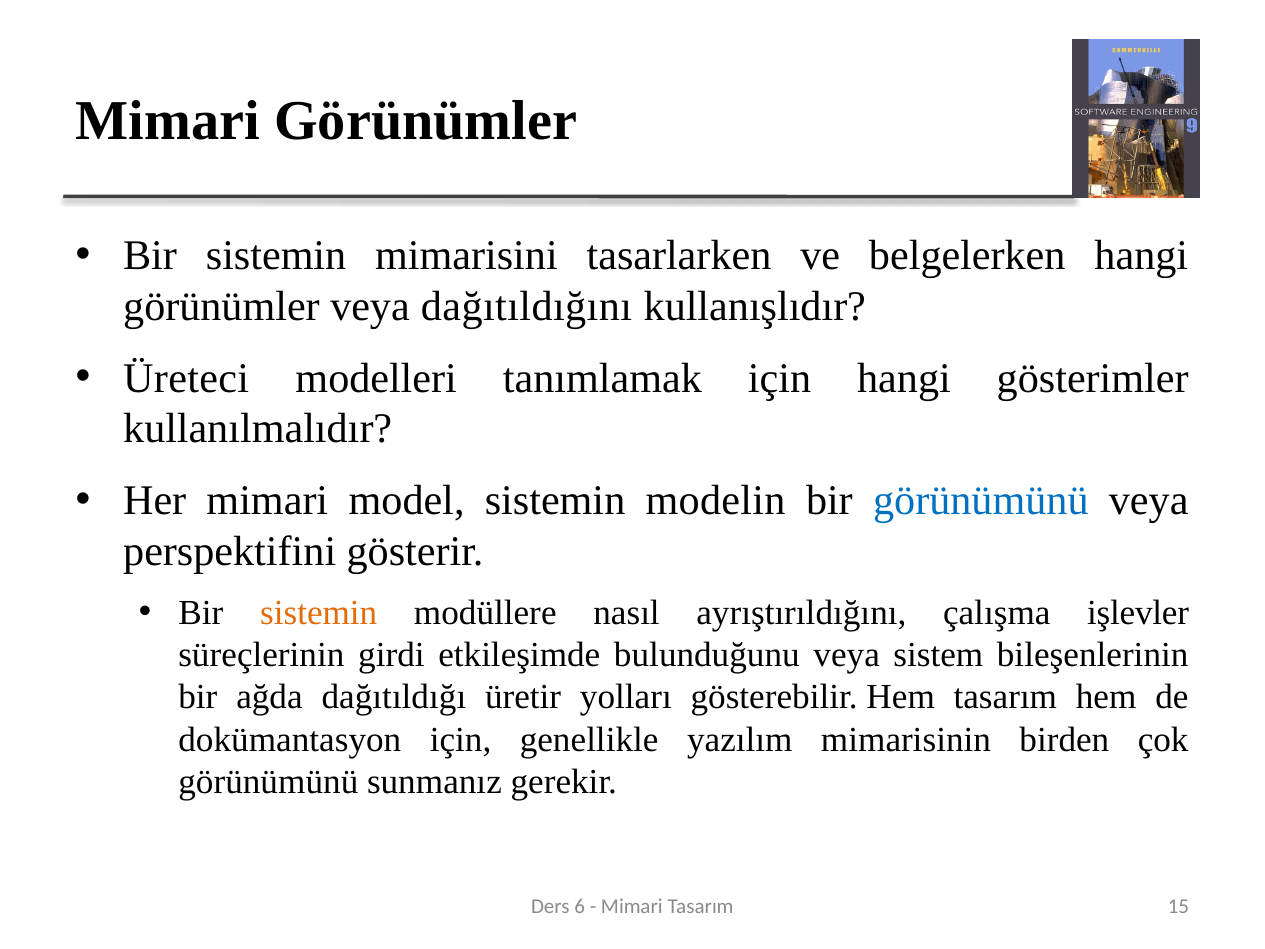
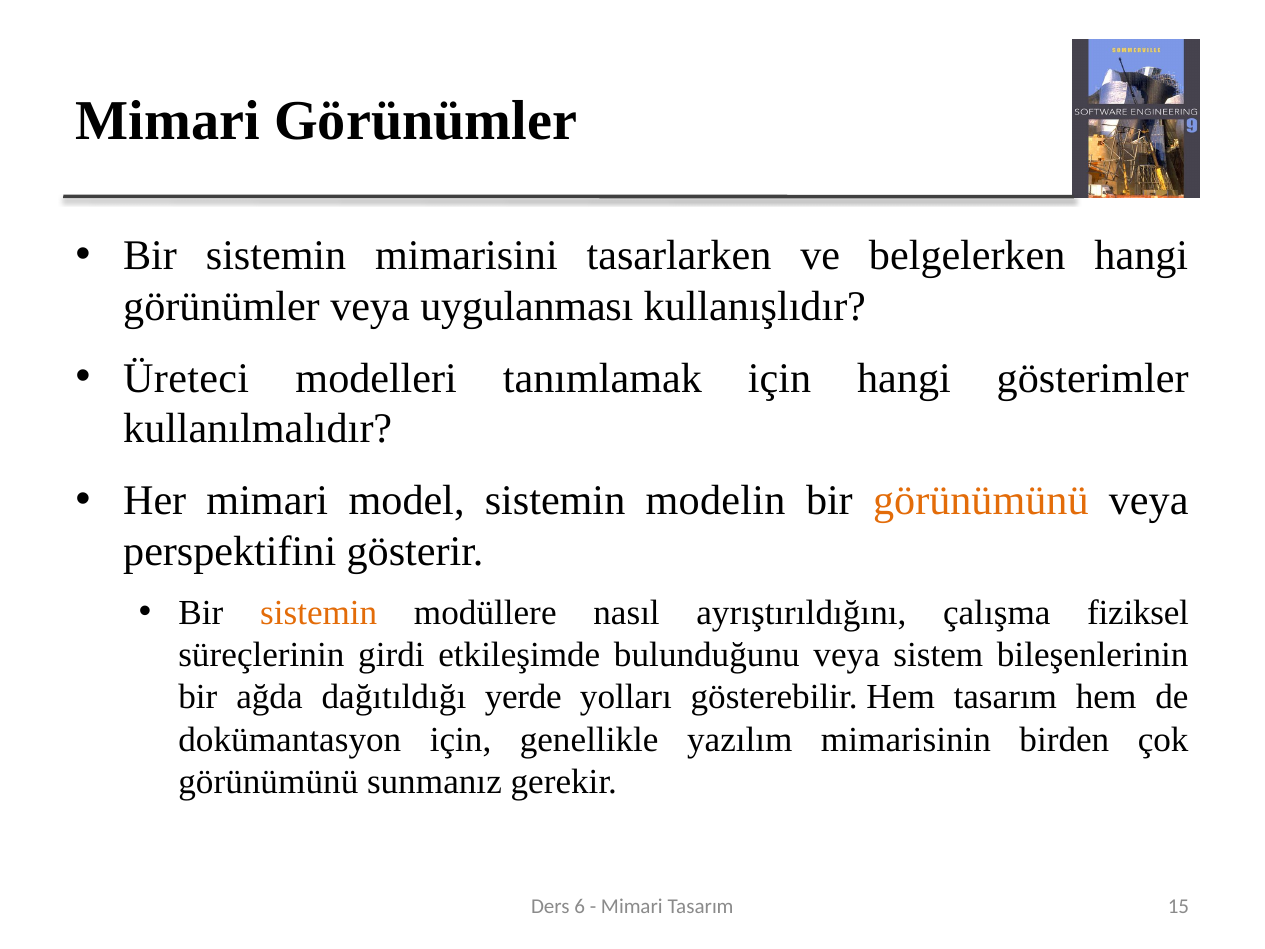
dağıtıldığını: dağıtıldığını -> uygulanması
görünümünü at (981, 500) colour: blue -> orange
işlevler: işlevler -> fiziksel
üretir: üretir -> yerde
